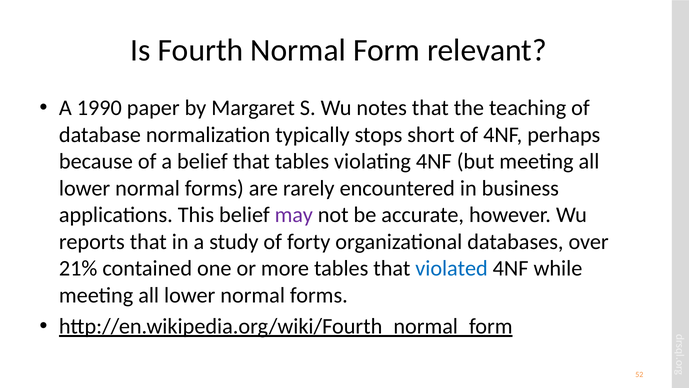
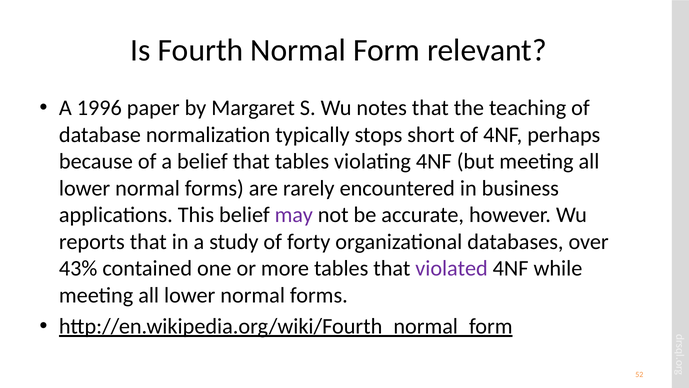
1990: 1990 -> 1996
21%: 21% -> 43%
violated colour: blue -> purple
